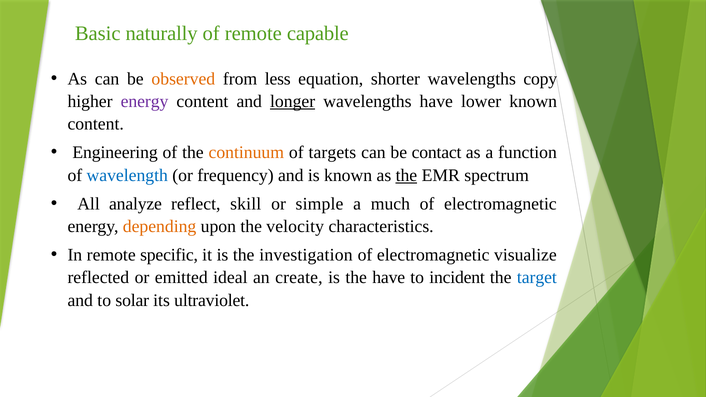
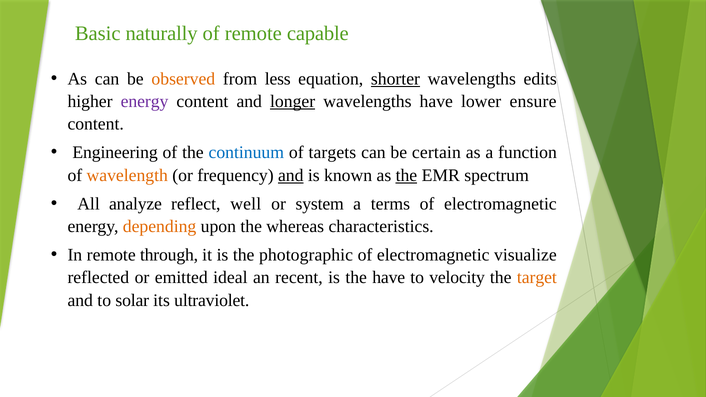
shorter underline: none -> present
copy: copy -> edits
lower known: known -> ensure
continuum colour: orange -> blue
contact: contact -> certain
wavelength colour: blue -> orange
and at (291, 175) underline: none -> present
skill: skill -> well
simple: simple -> system
much: much -> terms
velocity: velocity -> whereas
specific: specific -> through
investigation: investigation -> photographic
create: create -> recent
incident: incident -> velocity
target colour: blue -> orange
